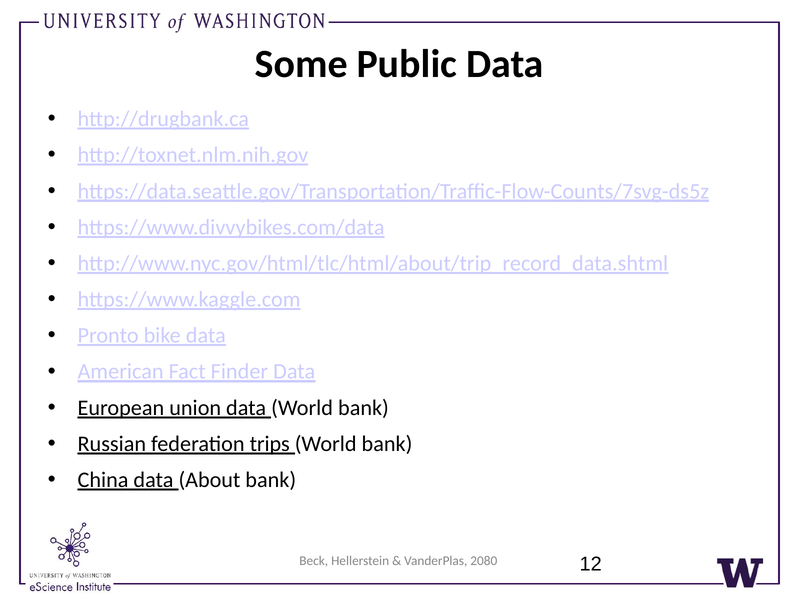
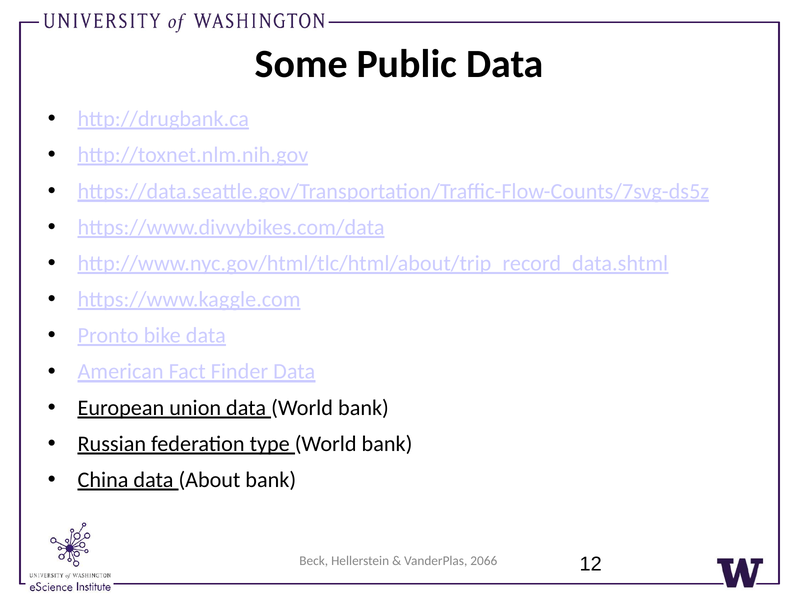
trips: trips -> type
2080: 2080 -> 2066
